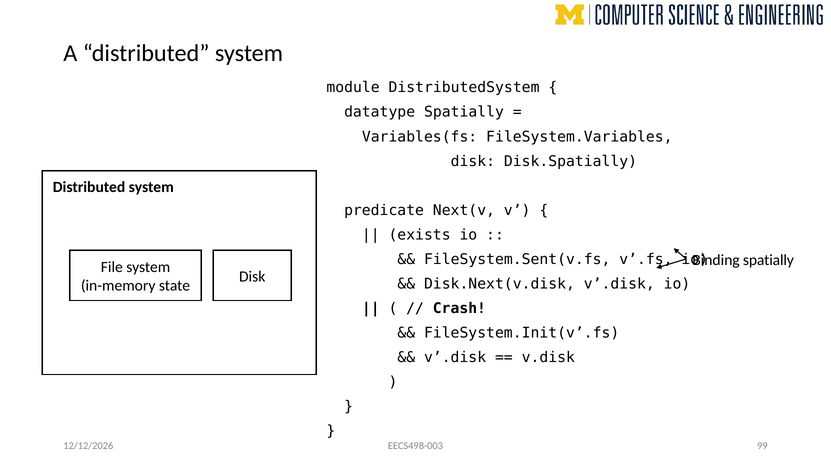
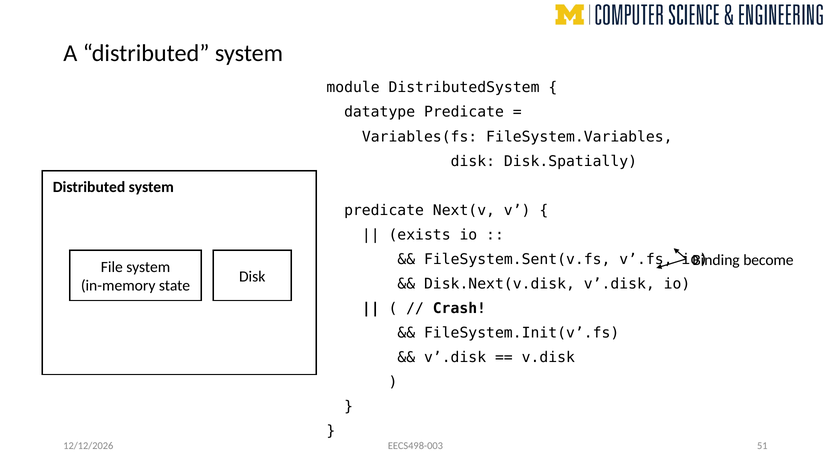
datatype Spatially: Spatially -> Predicate
spatially at (768, 260): spatially -> become
99: 99 -> 51
